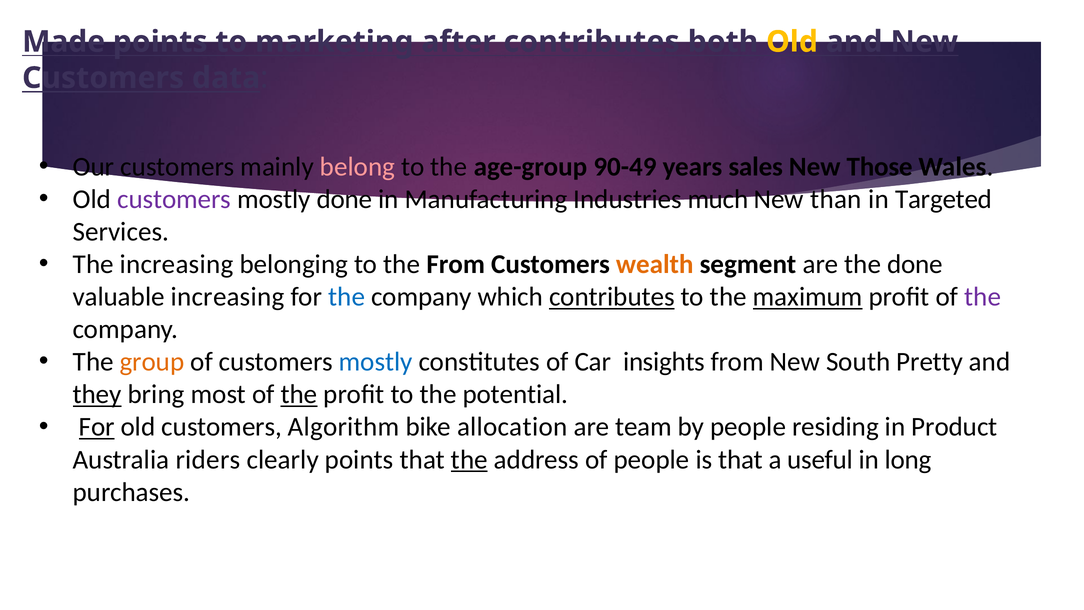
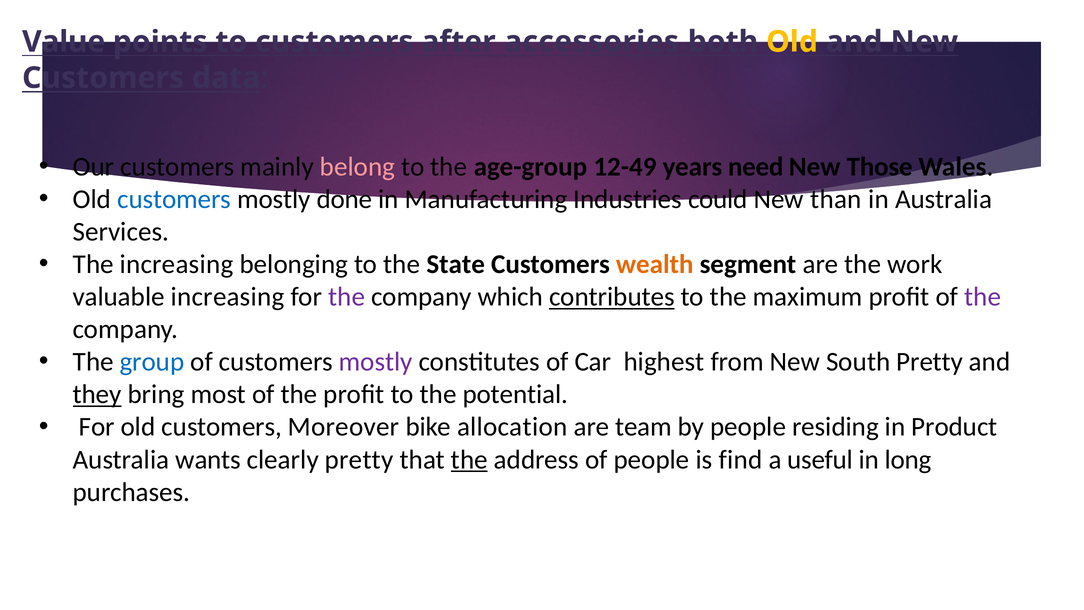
Made: Made -> Value
to marketing: marketing -> customers
after contributes: contributes -> accessories
90-49: 90-49 -> 12-49
sales: sales -> need
customers at (174, 199) colour: purple -> blue
much: much -> could
in Targeted: Targeted -> Australia
the From: From -> State
the done: done -> work
the at (347, 297) colour: blue -> purple
maximum underline: present -> none
group colour: orange -> blue
mostly at (376, 362) colour: blue -> purple
insights: insights -> highest
the at (299, 394) underline: present -> none
For at (97, 427) underline: present -> none
Algorithm: Algorithm -> Moreover
riders: riders -> wants
clearly points: points -> pretty
is that: that -> find
